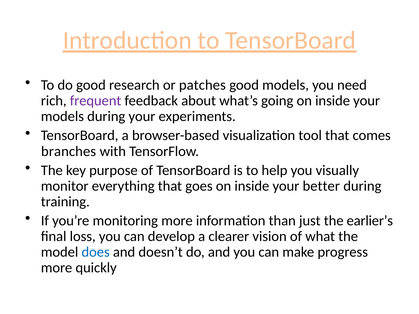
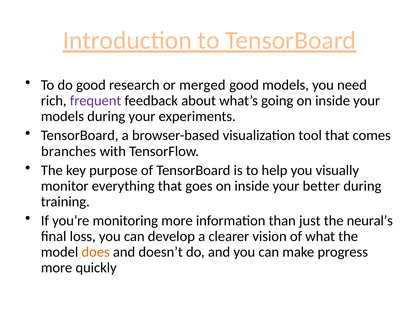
patches: patches -> merged
earlier’s: earlier’s -> neural’s
does colour: blue -> orange
